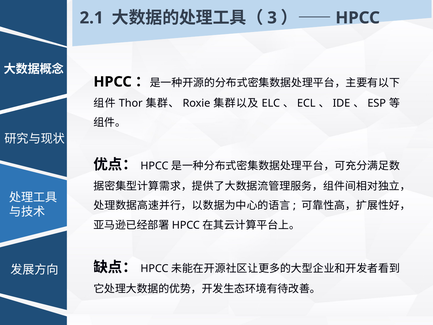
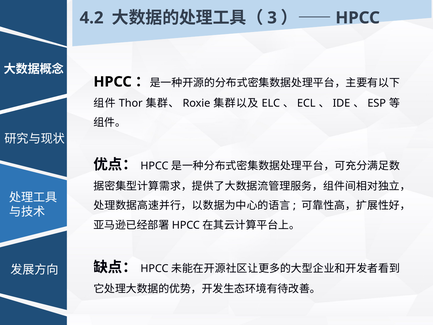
2.1: 2.1 -> 4.2
